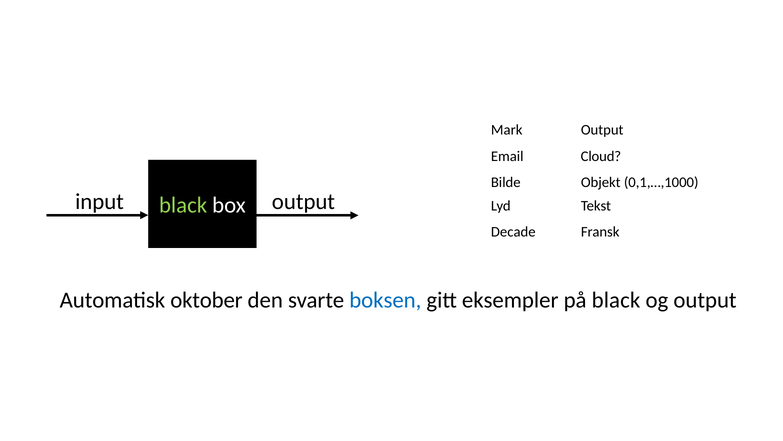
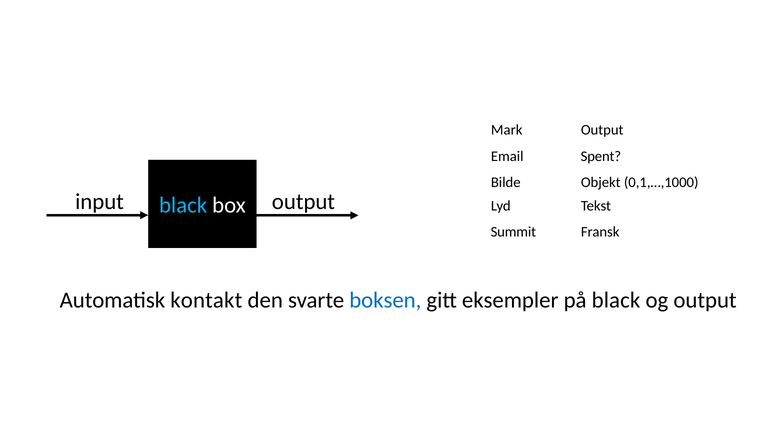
Cloud: Cloud -> Spent
black at (183, 205) colour: light green -> light blue
Decade: Decade -> Summit
oktober: oktober -> kontakt
